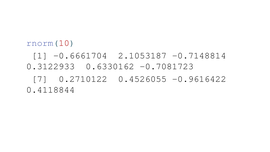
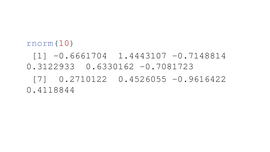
2.1053187: 2.1053187 -> 1.4443107
